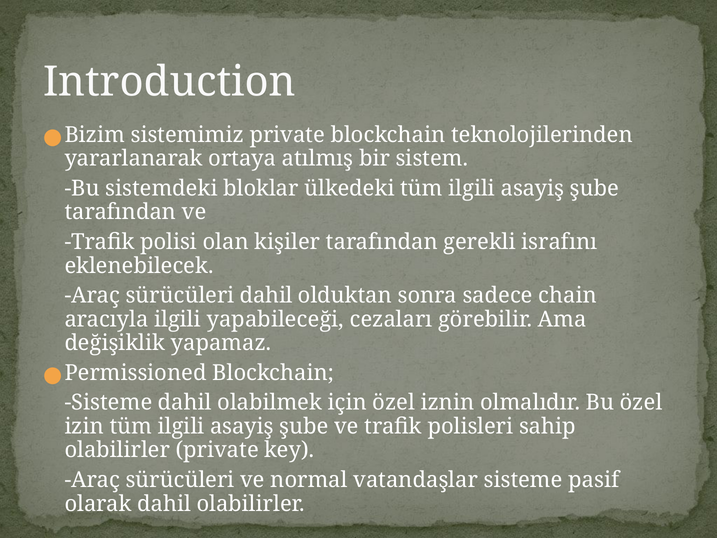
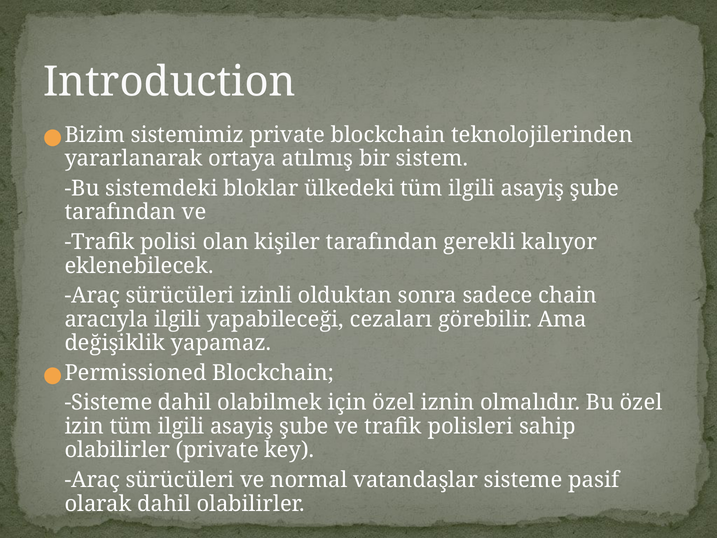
israfını: israfını -> kalıyor
sürücüleri dahil: dahil -> izinli
